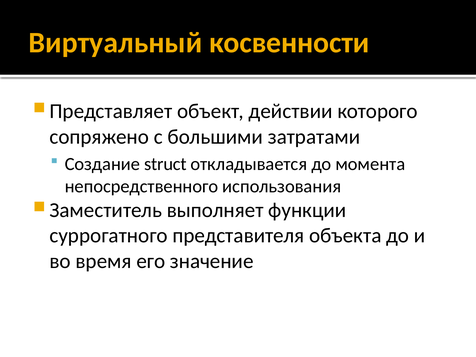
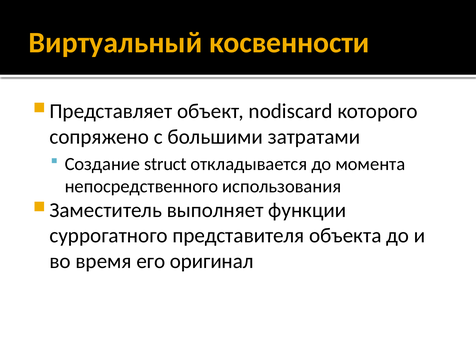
действии: действии -> nodiscard
значение: значение -> оригинал
